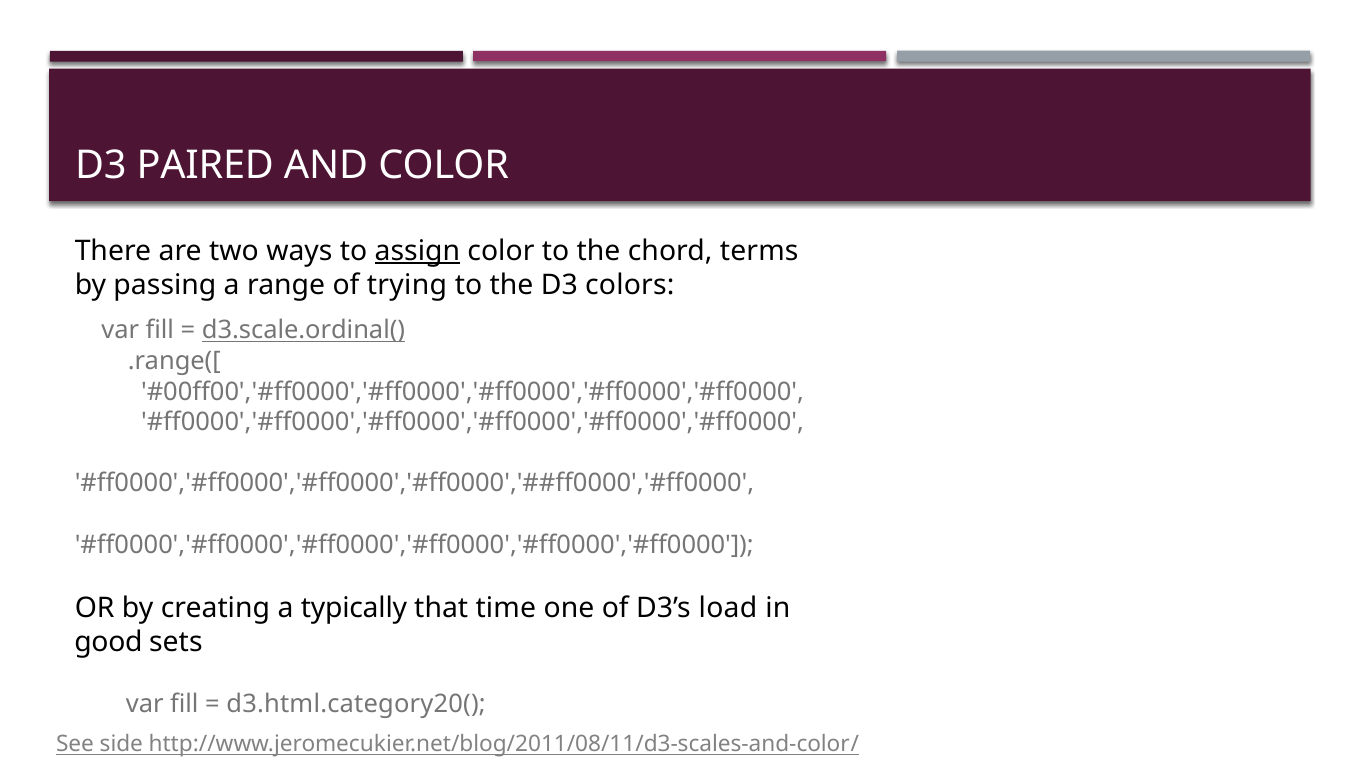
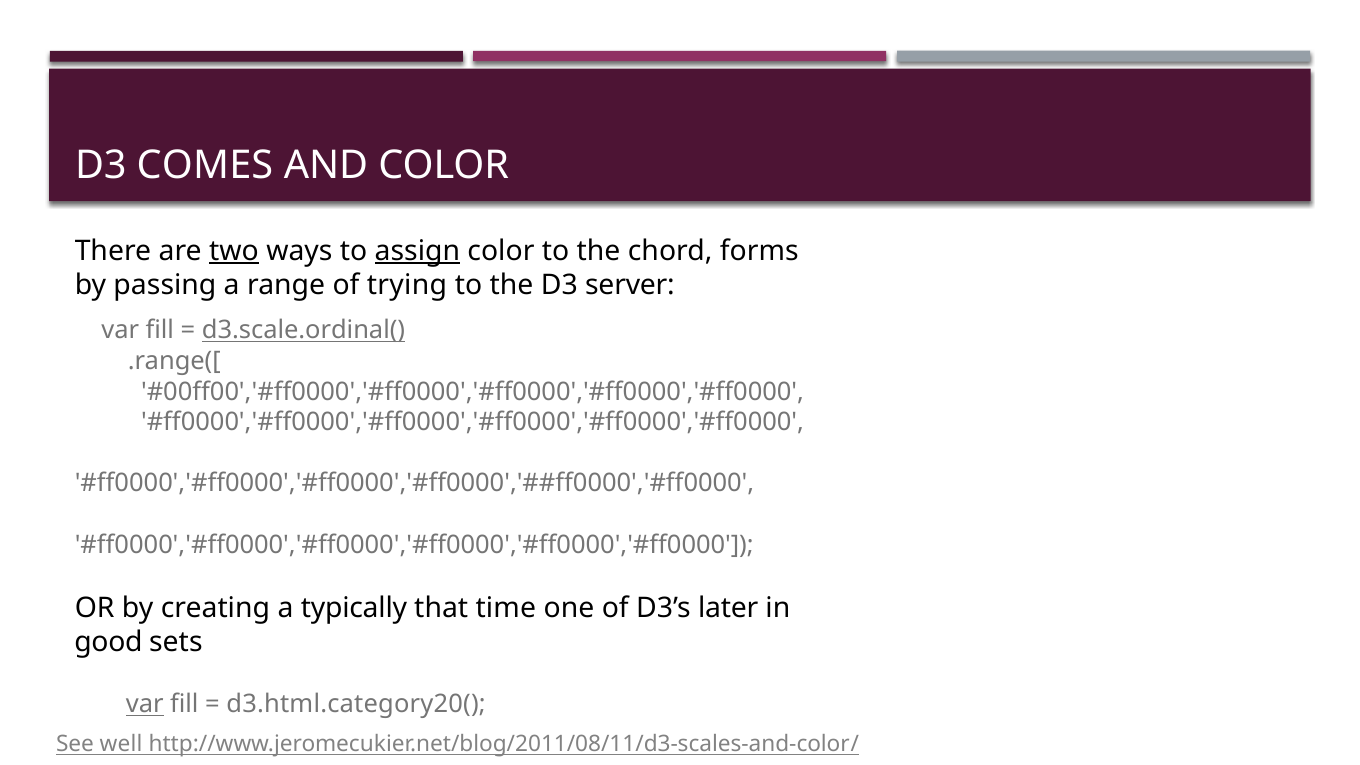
PAIRED: PAIRED -> COMES
two underline: none -> present
terms: terms -> forms
colors: colors -> server
load: load -> later
var at (145, 704) underline: none -> present
side: side -> well
